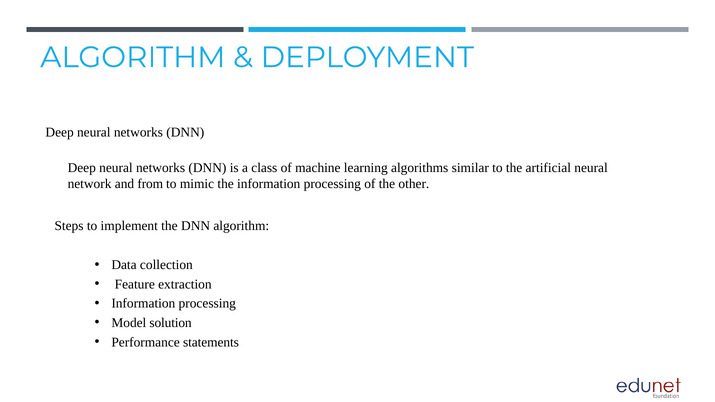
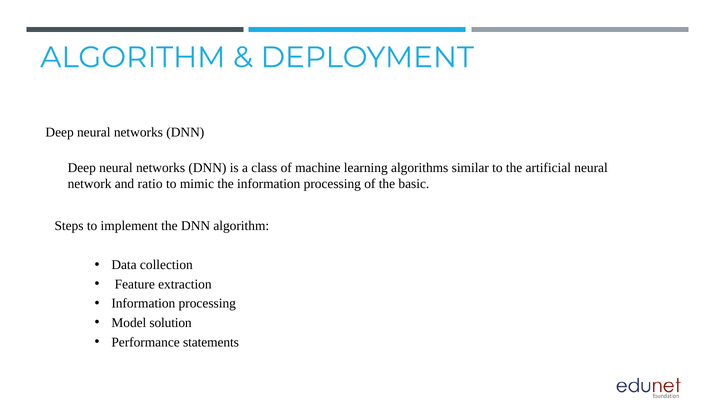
from: from -> ratio
other: other -> basic
